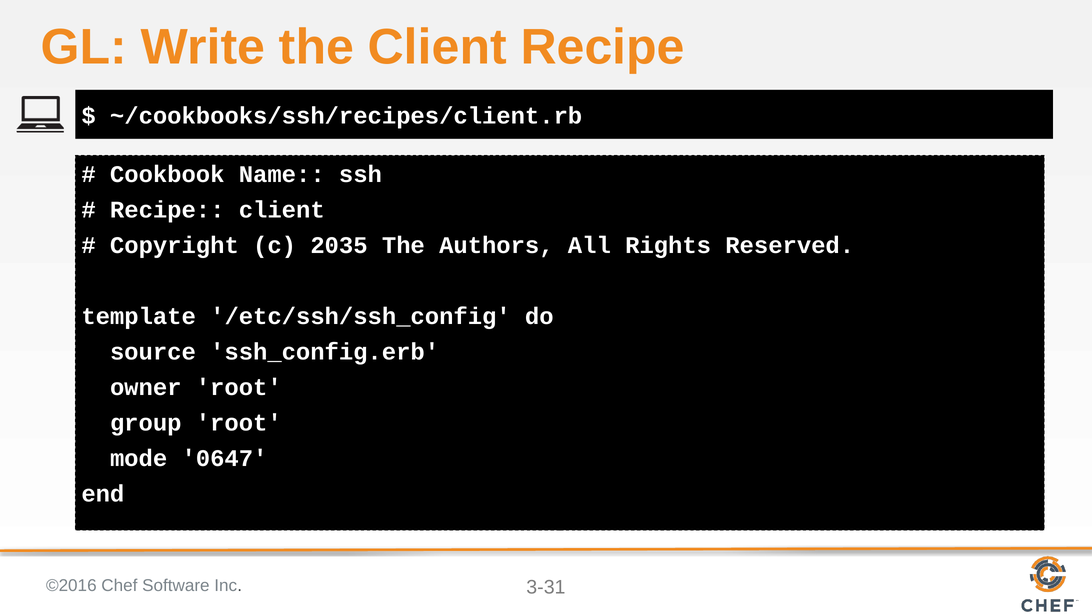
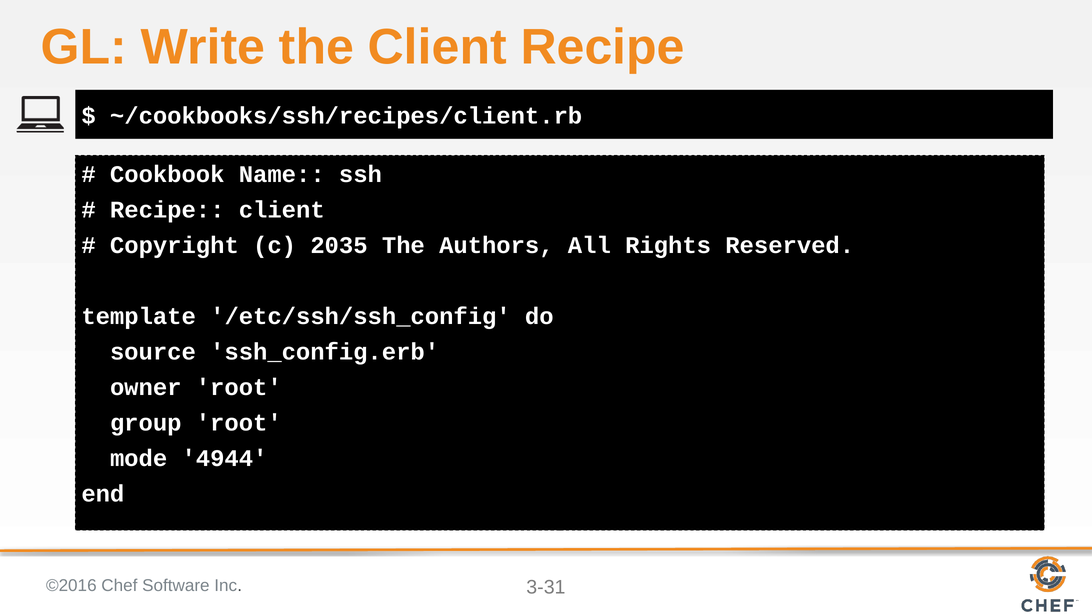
0647: 0647 -> 4944
